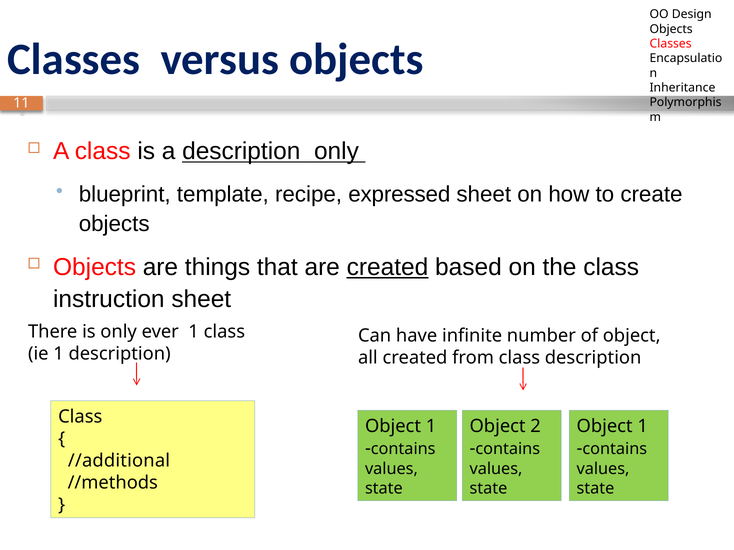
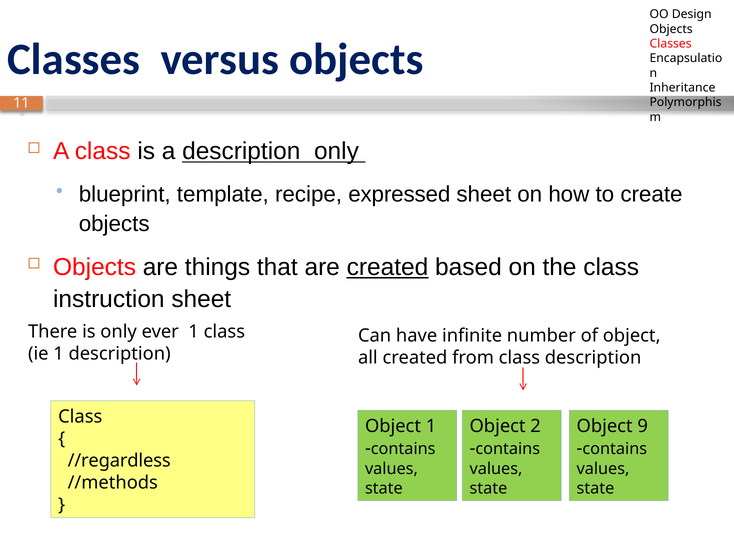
1 at (643, 427): 1 -> 9
//additional: //additional -> //regardless
